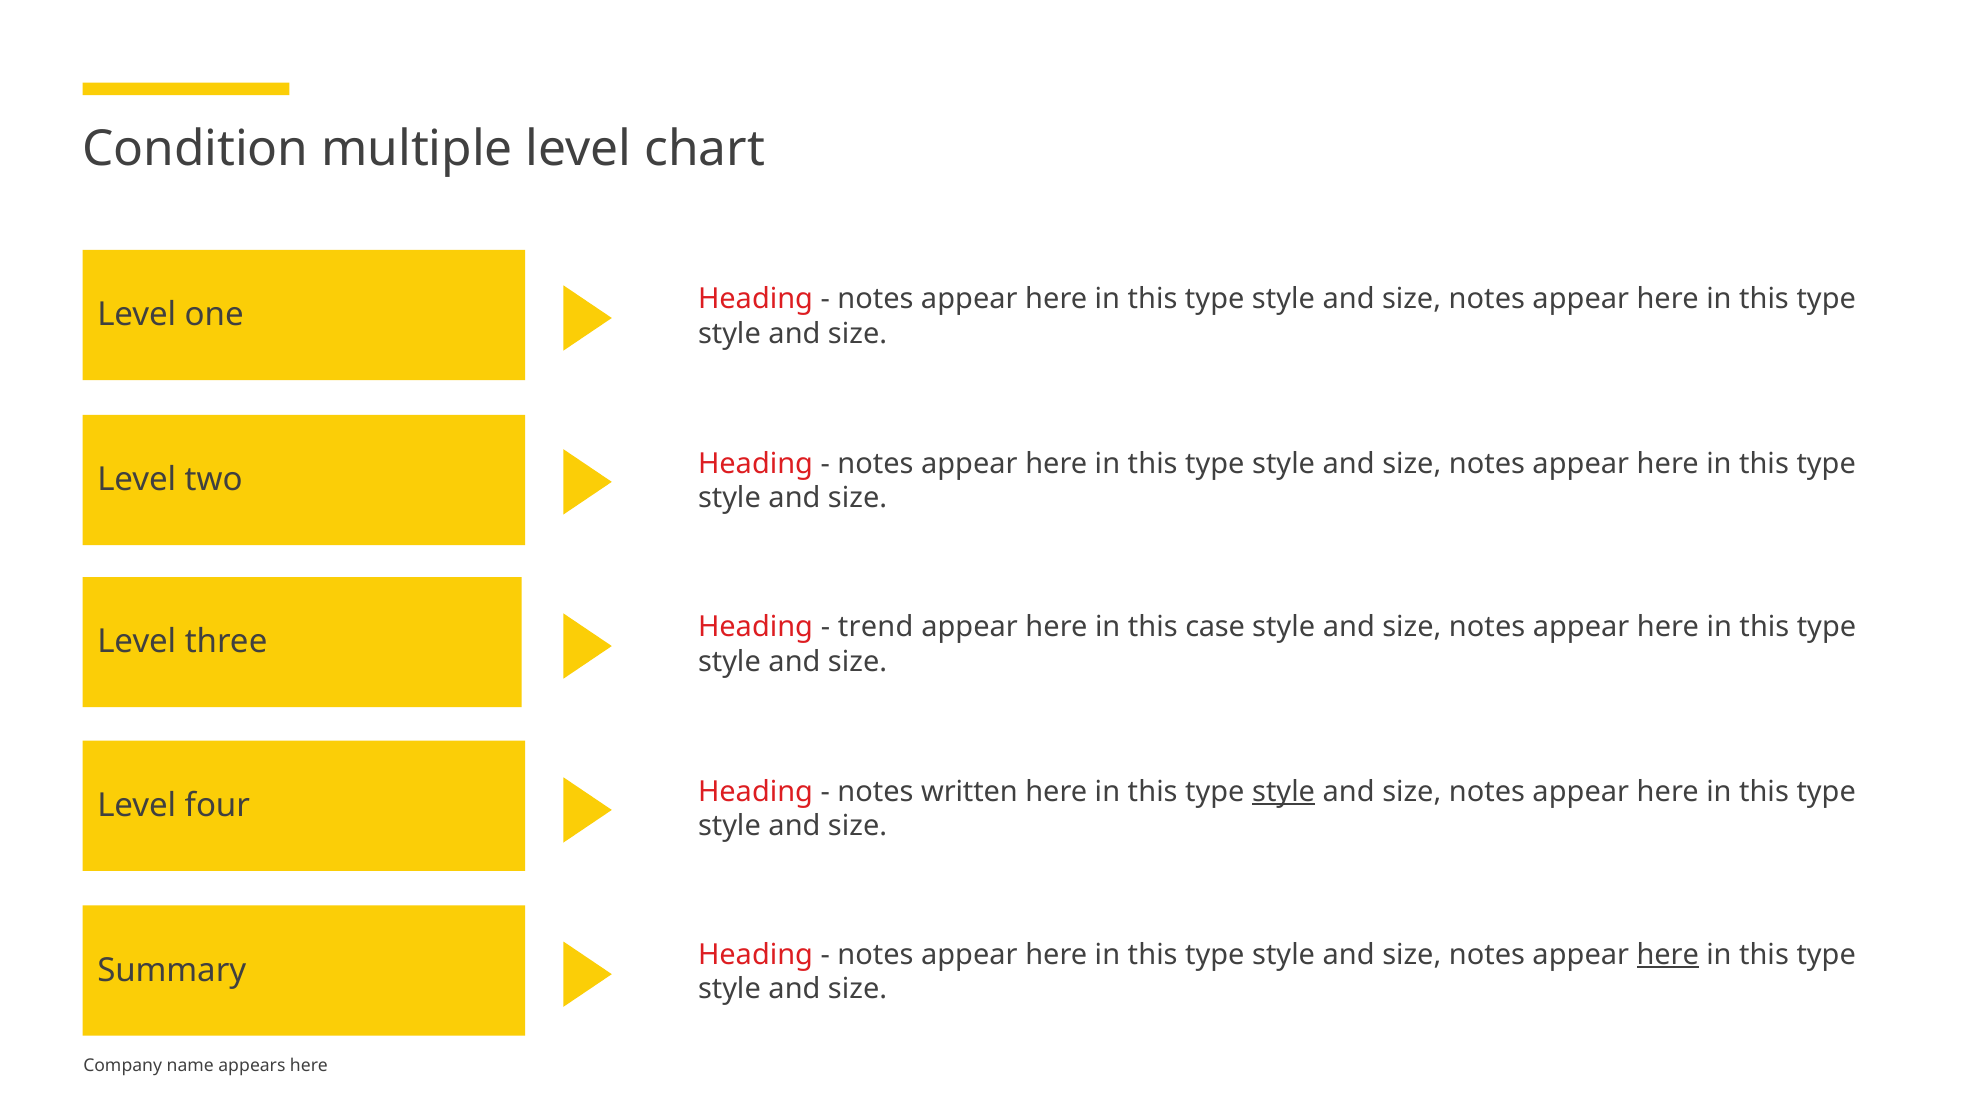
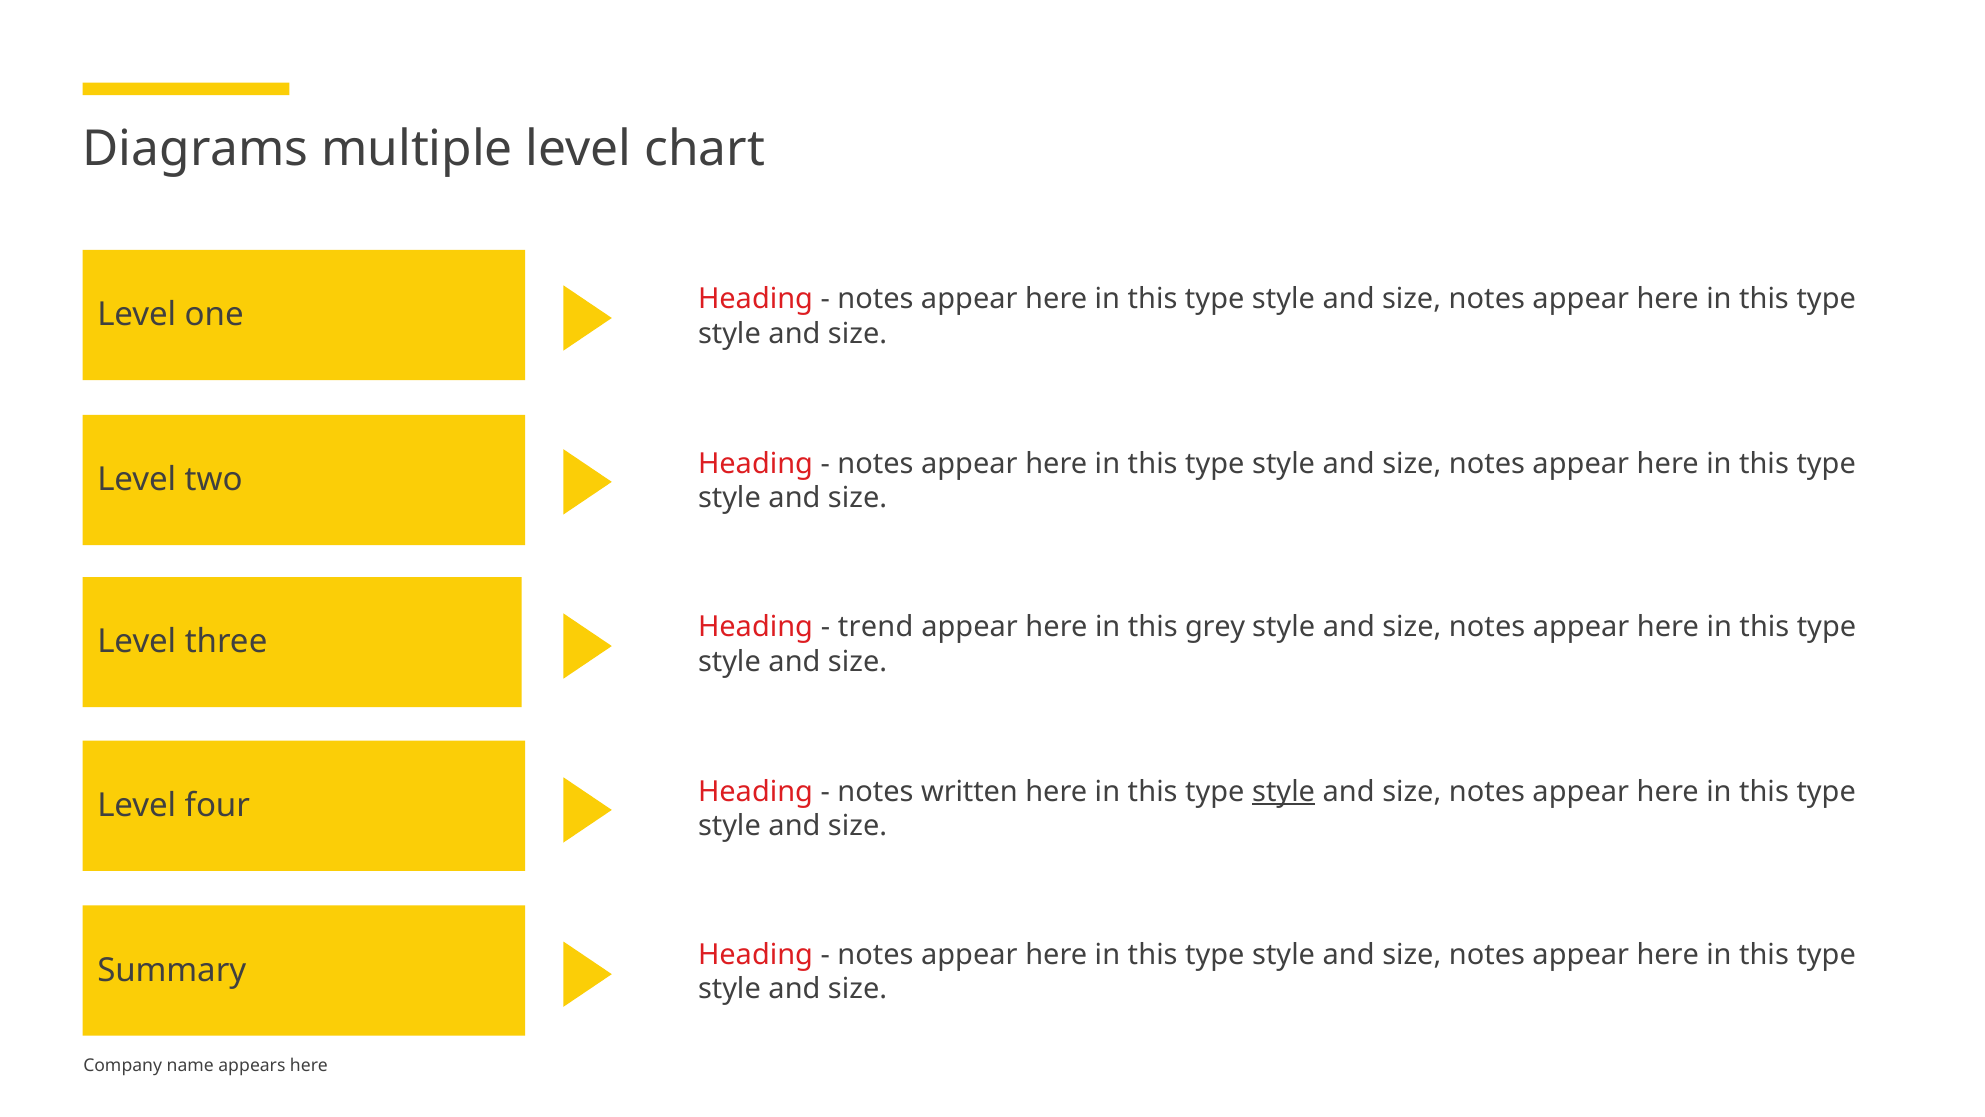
Condition: Condition -> Diagrams
case: case -> grey
here at (1668, 954) underline: present -> none
